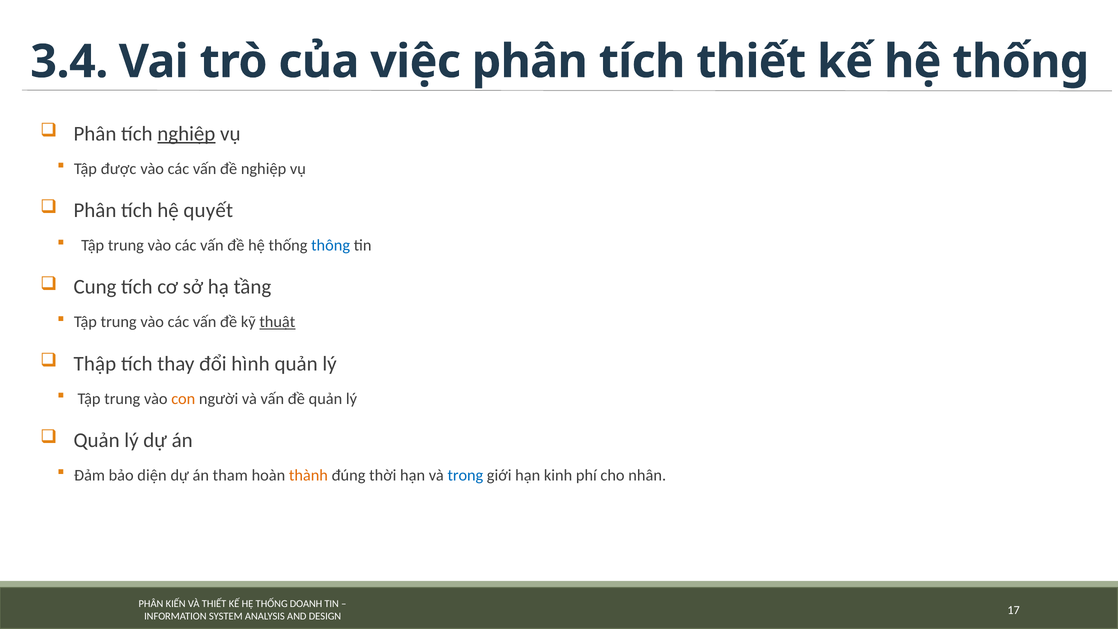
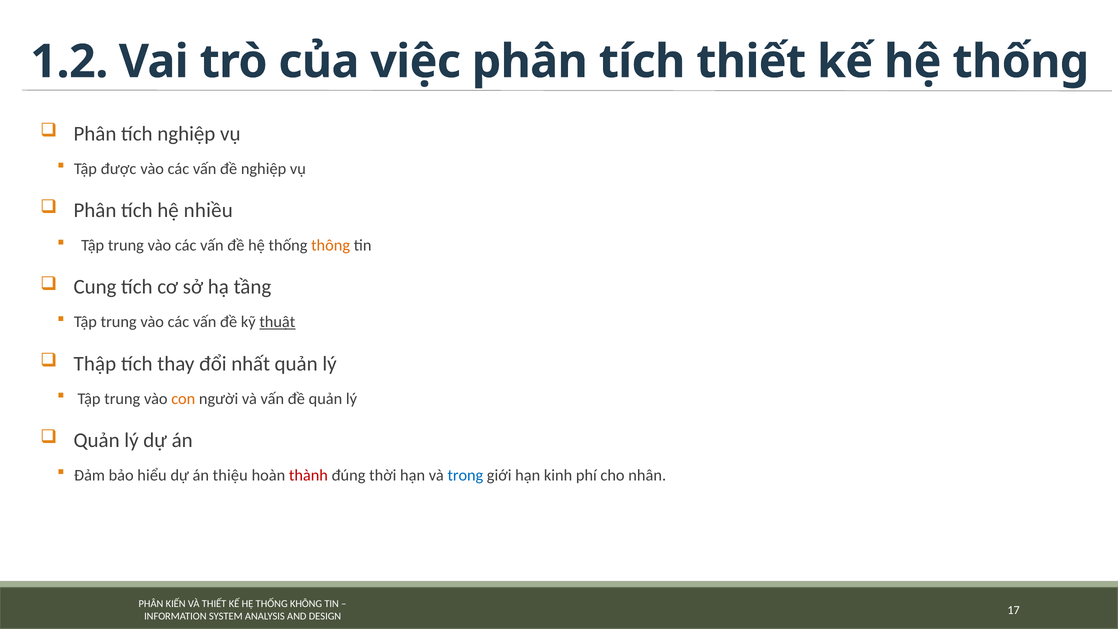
3.4: 3.4 -> 1.2
nghiệp at (186, 134) underline: present -> none
quyết: quyết -> nhiều
thông colour: blue -> orange
hình: hình -> nhất
diện: diện -> hiểu
tham: tham -> thiệu
thành colour: orange -> red
DOANH: DOANH -> KHÔNG
